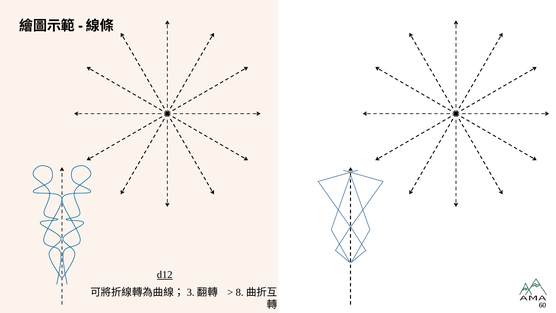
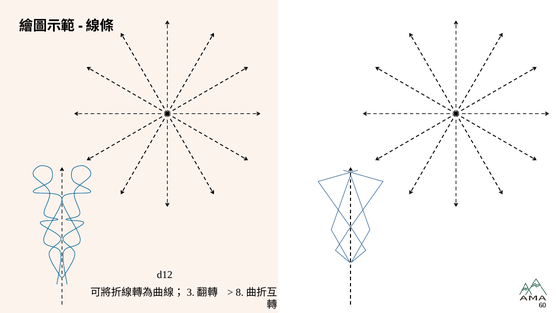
d12 underline: present -> none
